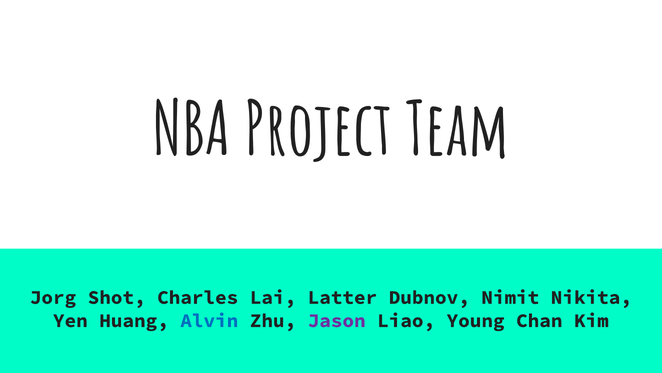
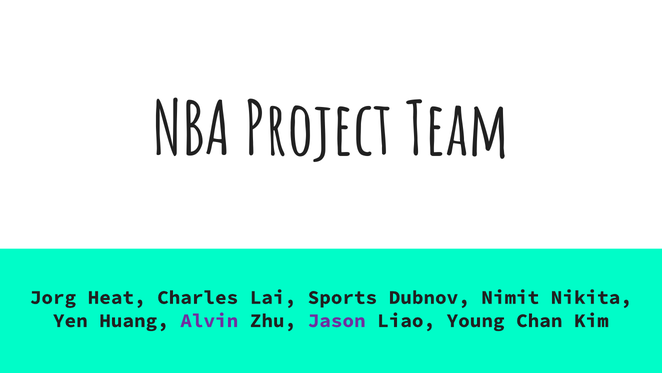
Shot: Shot -> Heat
Latter: Latter -> Sports
Alvin colour: blue -> purple
